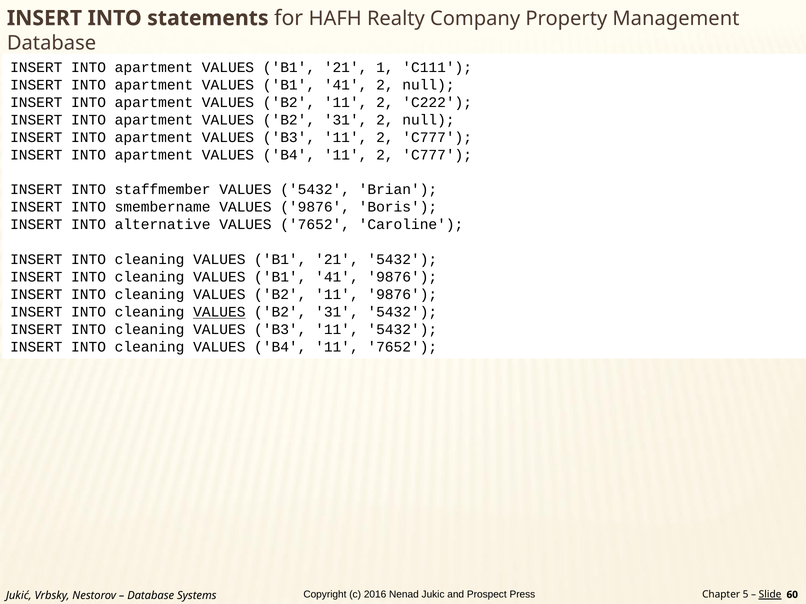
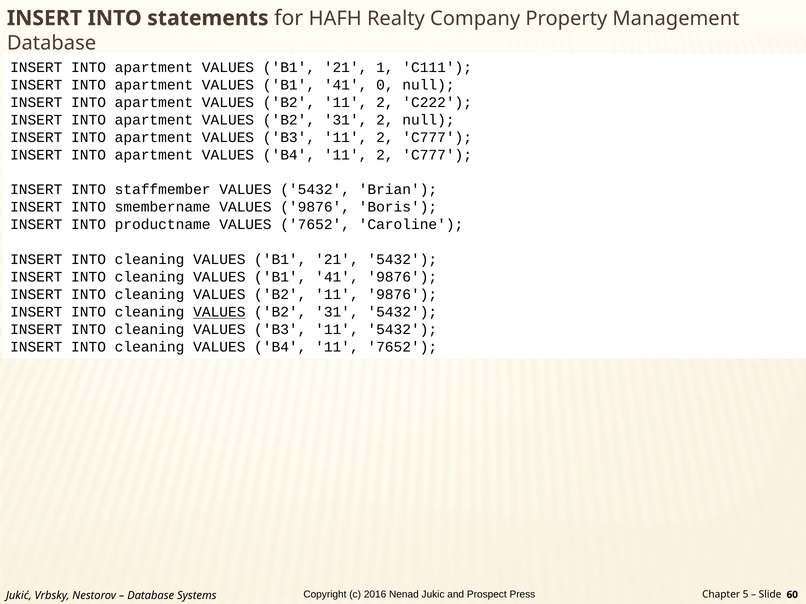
41 2: 2 -> 0
alternative: alternative -> productname
Slide underline: present -> none
